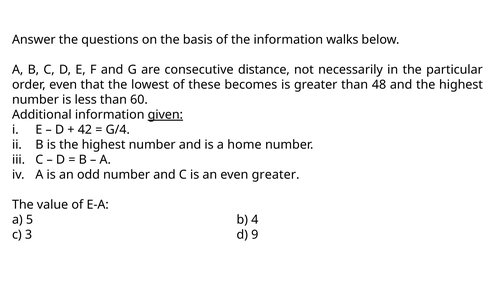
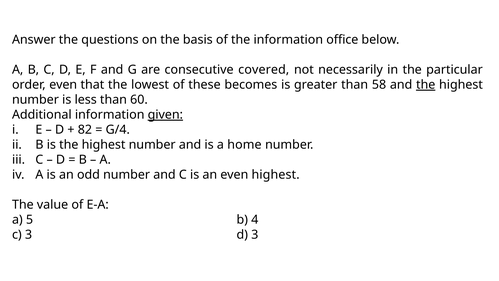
walks: walks -> office
distance: distance -> covered
48: 48 -> 58
the at (426, 85) underline: none -> present
42: 42 -> 82
even greater: greater -> highest
d 9: 9 -> 3
